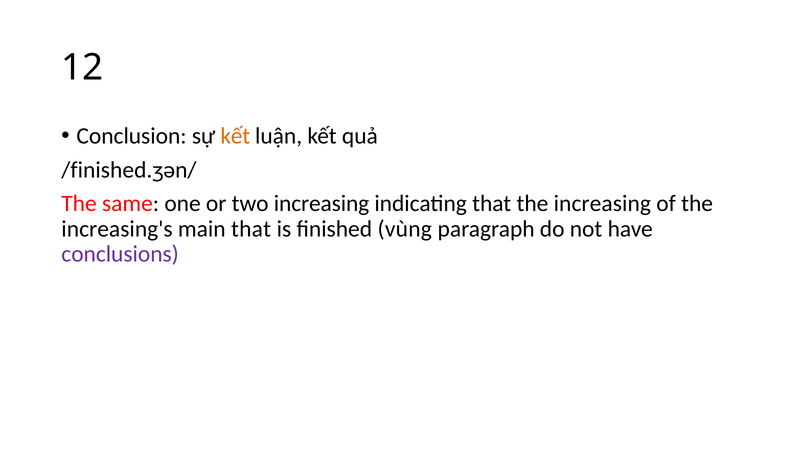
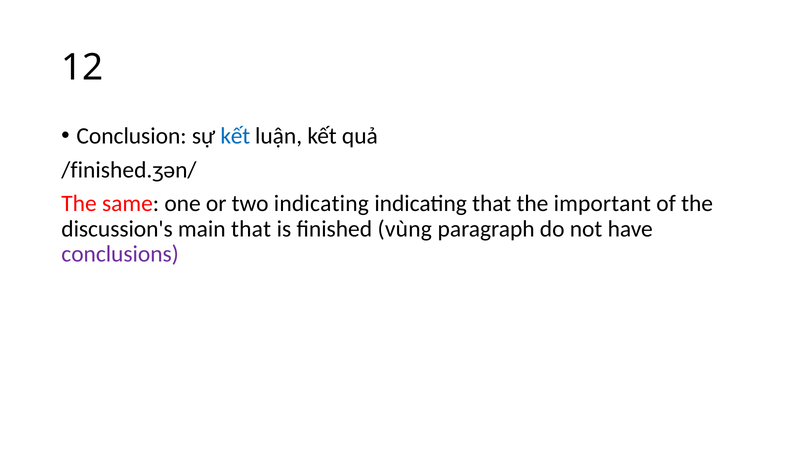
kết at (235, 136) colour: orange -> blue
two increasing: increasing -> indicating
the increasing: increasing -> important
increasing's: increasing's -> discussion's
